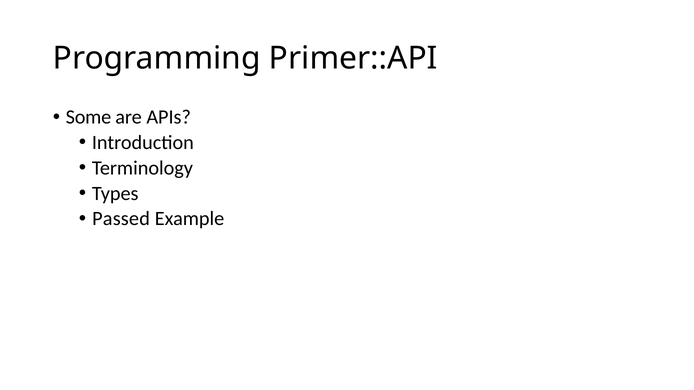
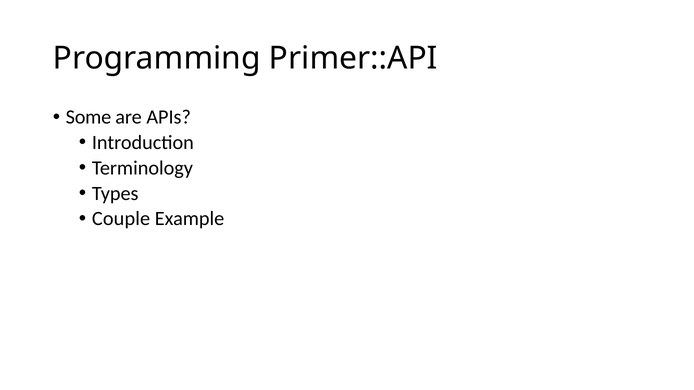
Passed: Passed -> Couple
